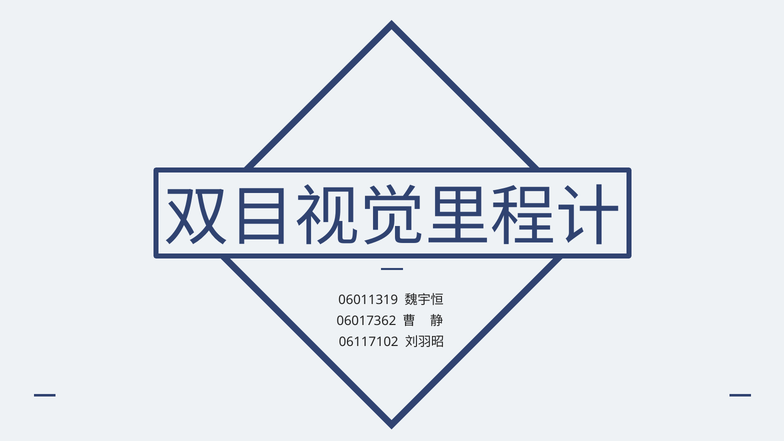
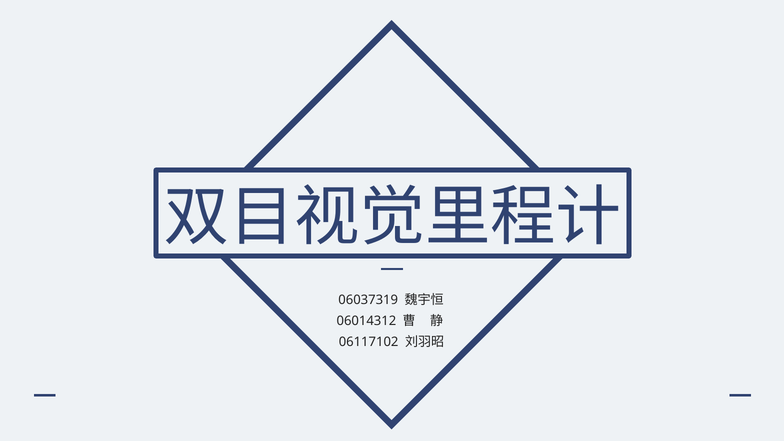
06011319: 06011319 -> 06037319
06017362: 06017362 -> 06014312
